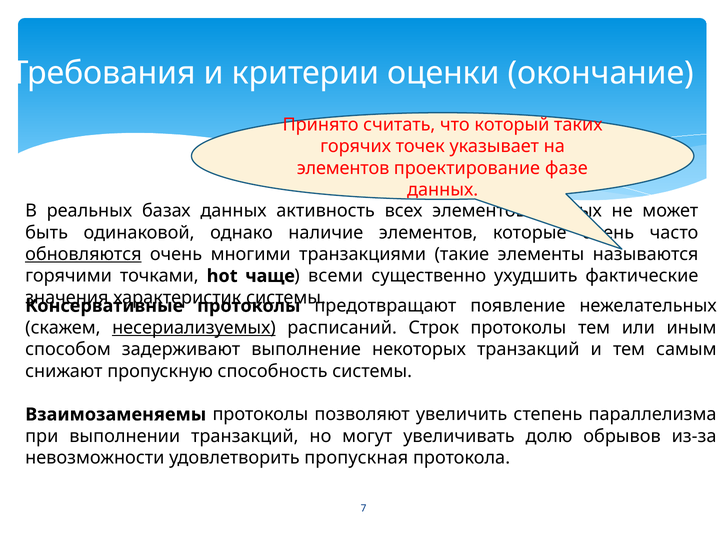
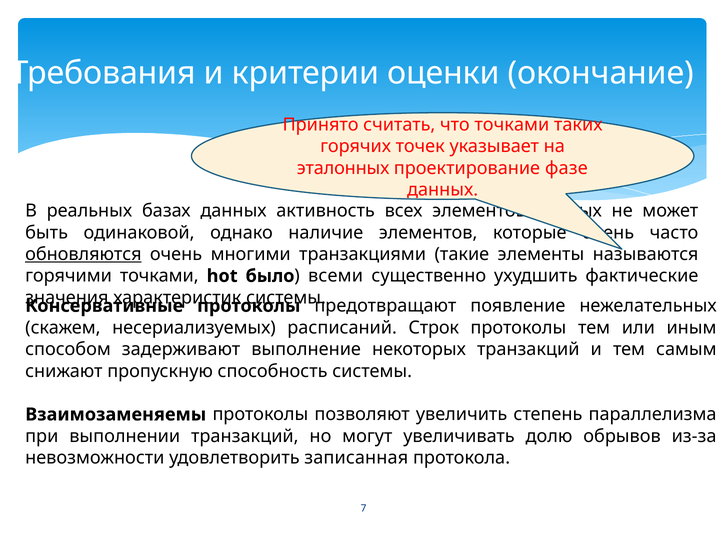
что который: который -> точками
элементов at (343, 168): элементов -> эталонных
чаще: чаще -> было
несериализуемых underline: present -> none
пропускная: пропускная -> записанная
